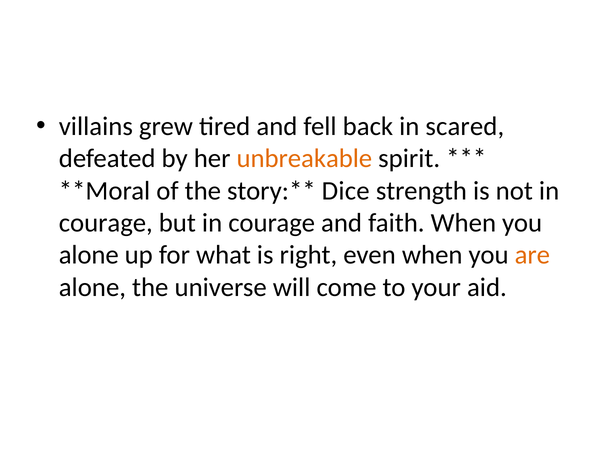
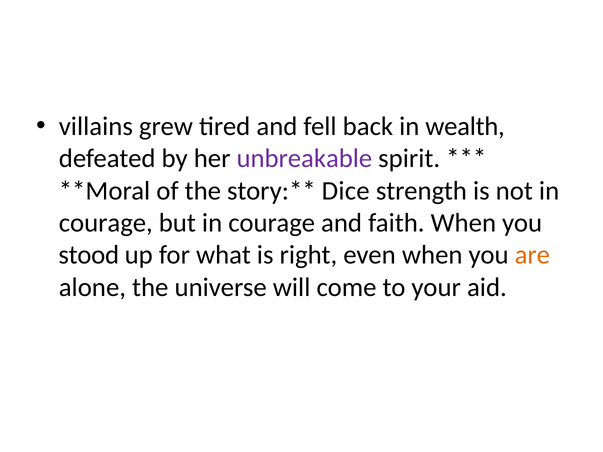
scared: scared -> wealth
unbreakable colour: orange -> purple
alone at (89, 255): alone -> stood
